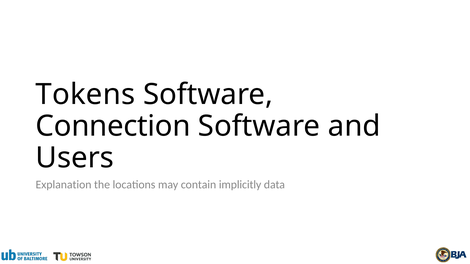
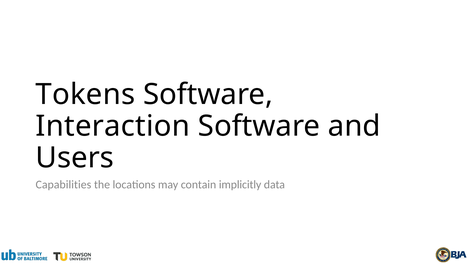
Connection: Connection -> Interaction
Explanation: Explanation -> Capabilities
